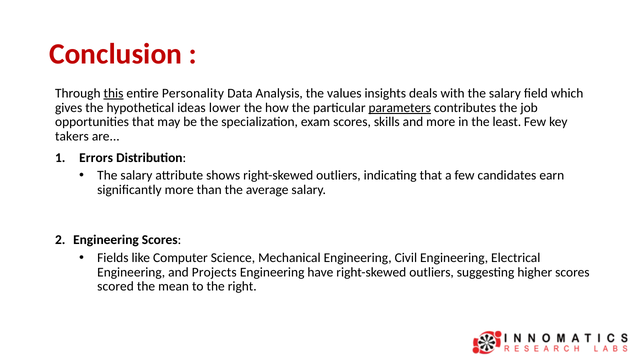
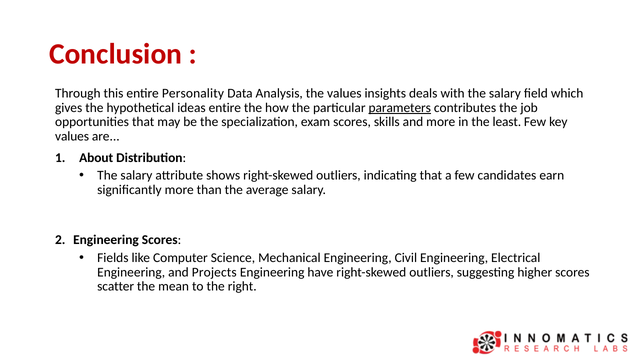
this underline: present -> none
ideas lower: lower -> entire
takers at (72, 137): takers -> values
Errors: Errors -> About
scored: scored -> scatter
